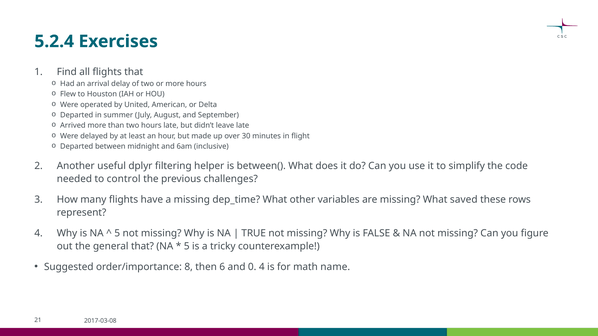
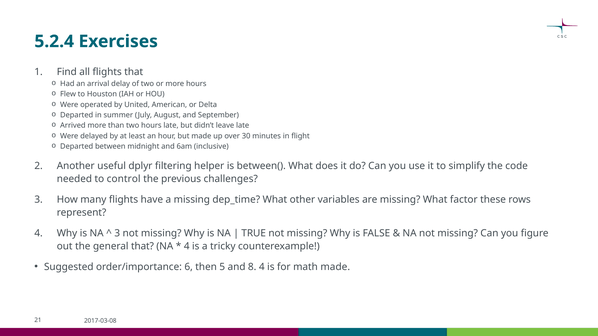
saved: saved -> factor
5 at (117, 233): 5 -> 3
5 at (187, 247): 5 -> 4
8: 8 -> 6
6: 6 -> 5
0: 0 -> 8
math name: name -> made
